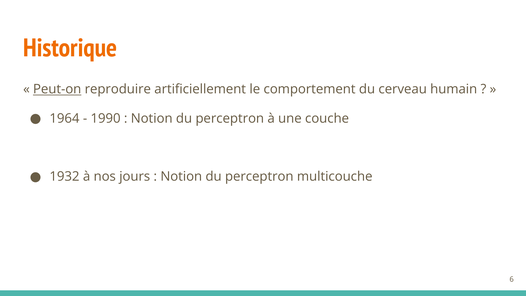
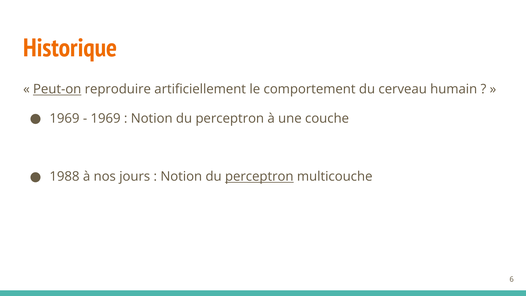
1964 at (65, 118): 1964 -> 1969
1990 at (106, 118): 1990 -> 1969
1932: 1932 -> 1988
perceptron at (259, 177) underline: none -> present
